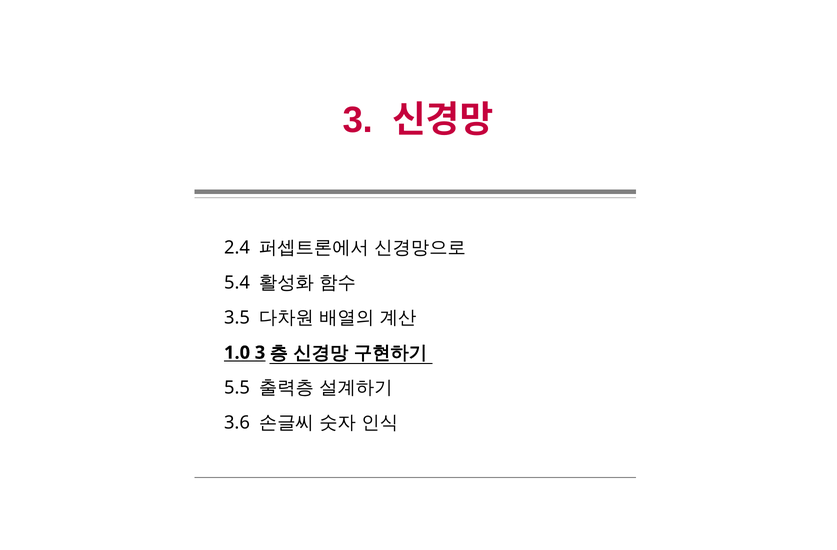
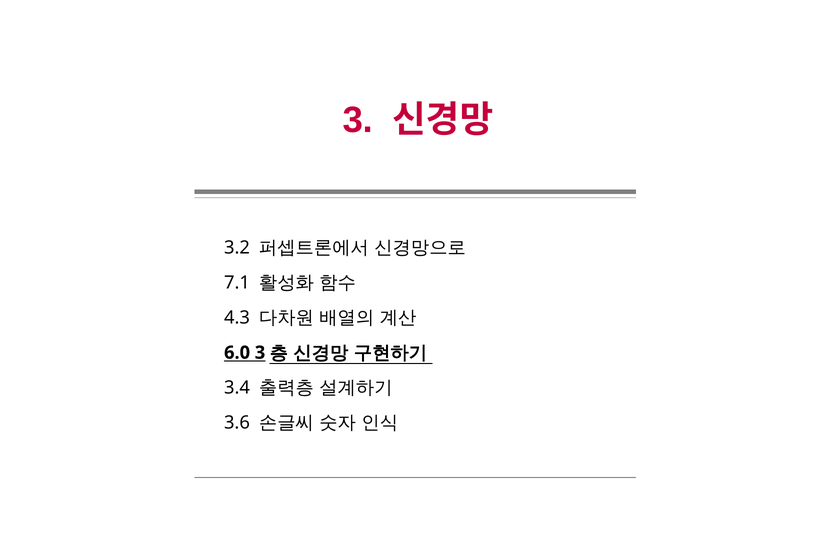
2.4: 2.4 -> 3.2
5.4: 5.4 -> 7.1
3.5: 3.5 -> 4.3
1.0: 1.0 -> 6.0
5.5: 5.5 -> 3.4
